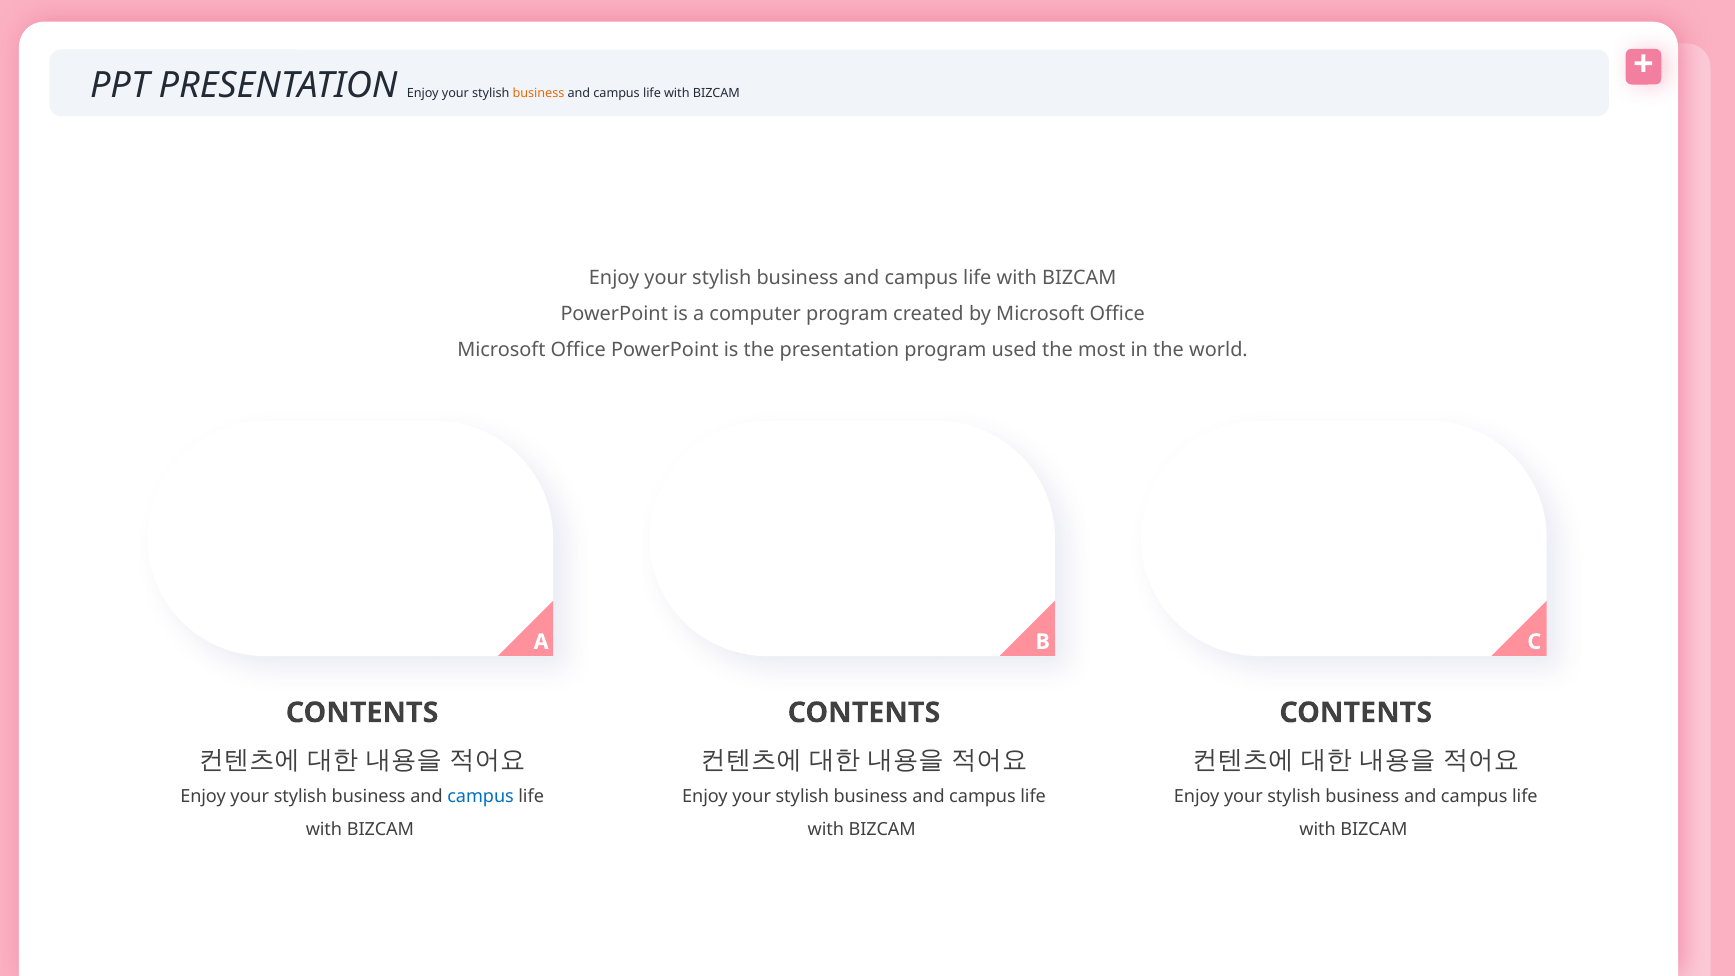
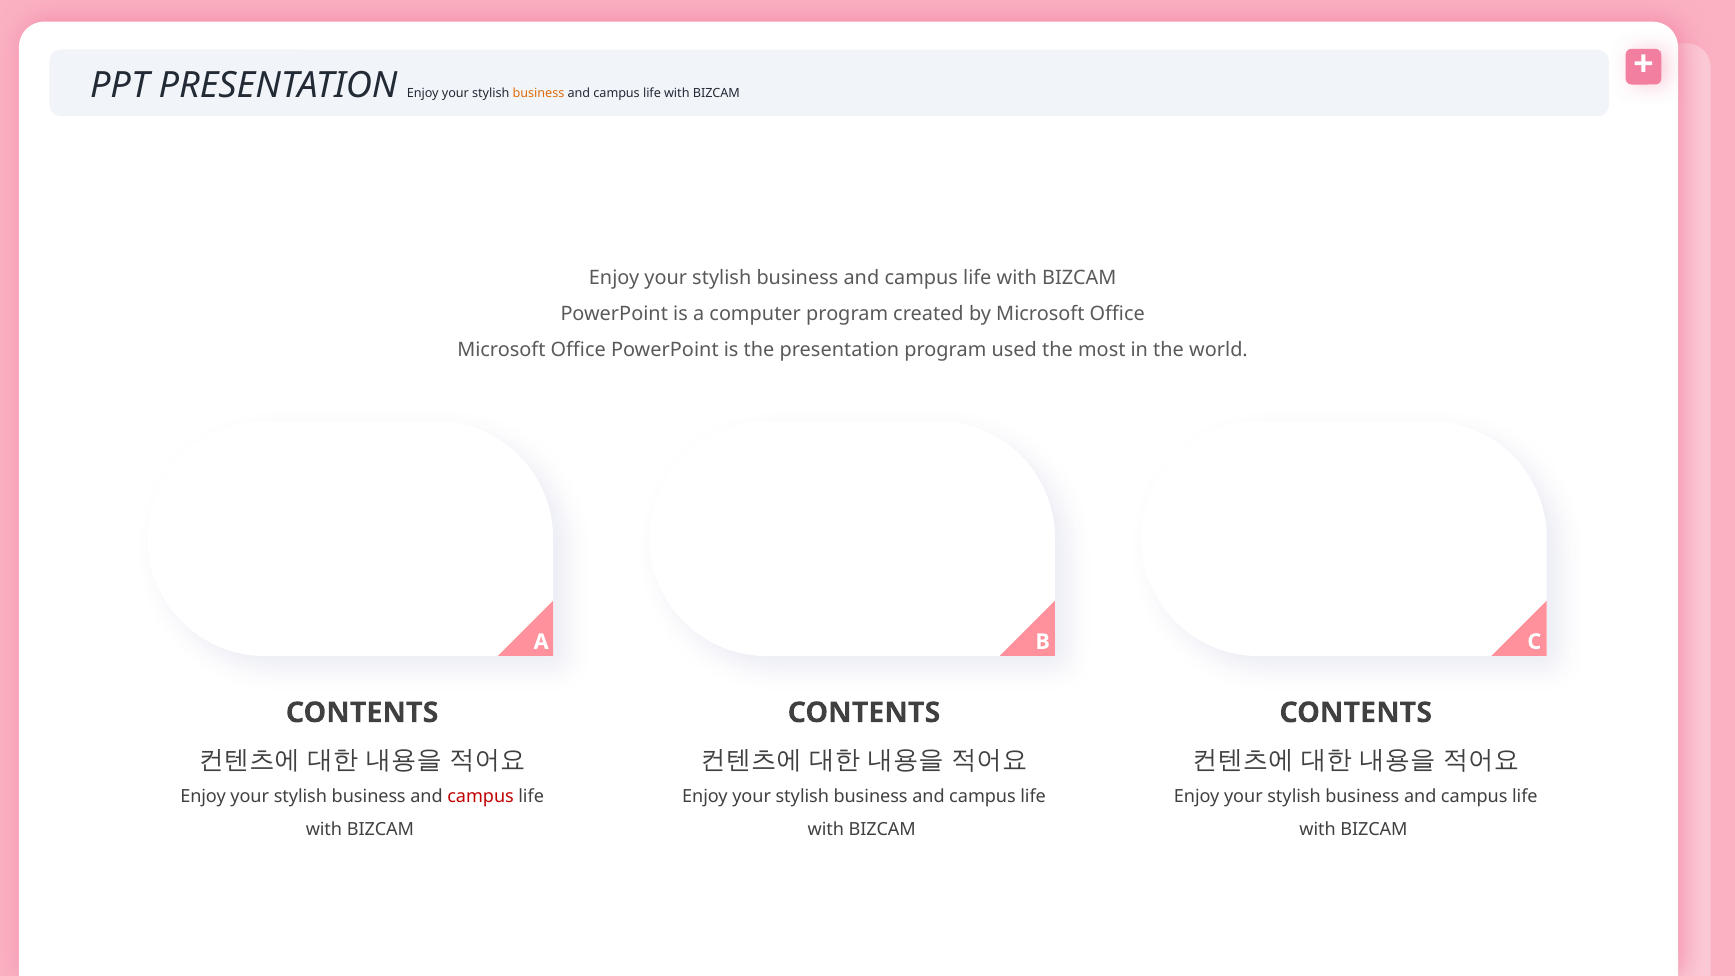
campus at (481, 796) colour: blue -> red
